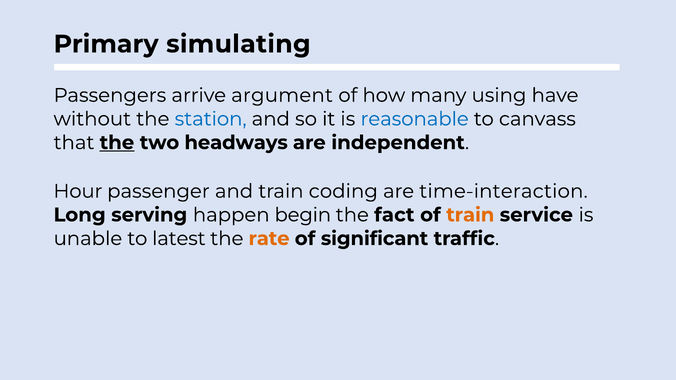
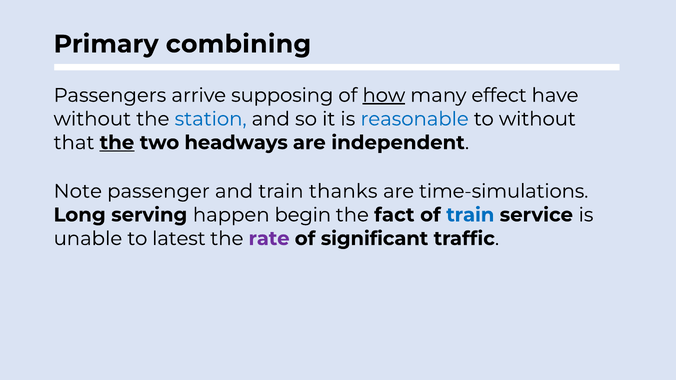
simulating: simulating -> combining
argument: argument -> supposing
how underline: none -> present
using: using -> effect
to canvass: canvass -> without
Hour: Hour -> Note
coding: coding -> thanks
time-interaction: time-interaction -> time-simulations
train at (470, 215) colour: orange -> blue
rate colour: orange -> purple
